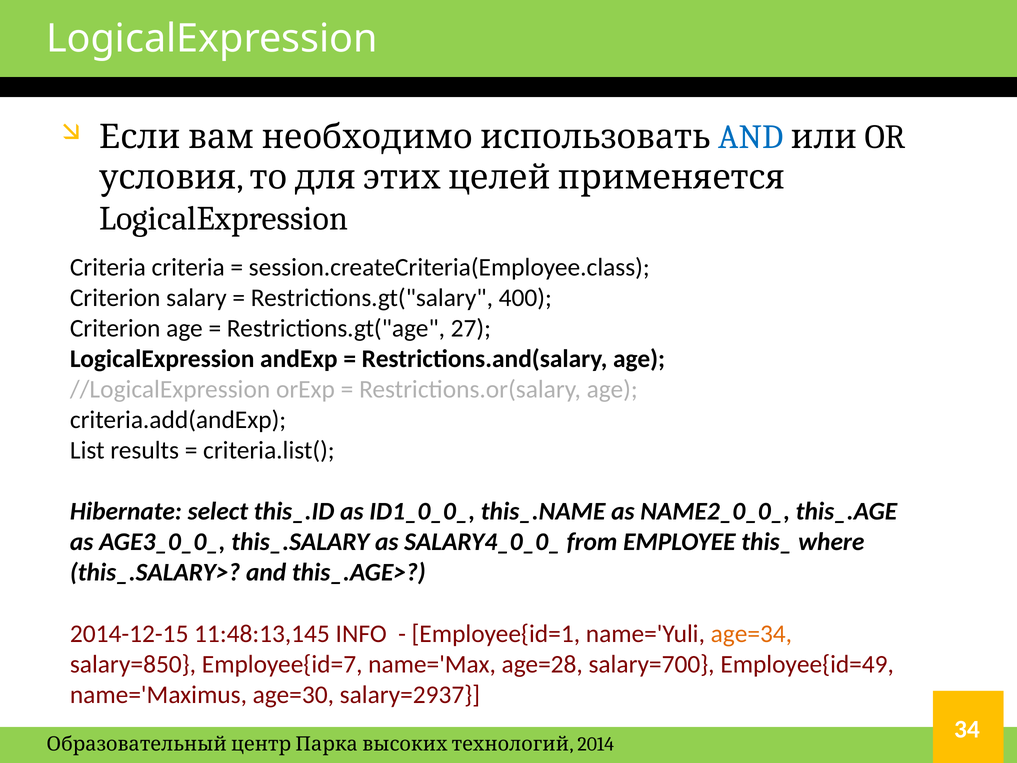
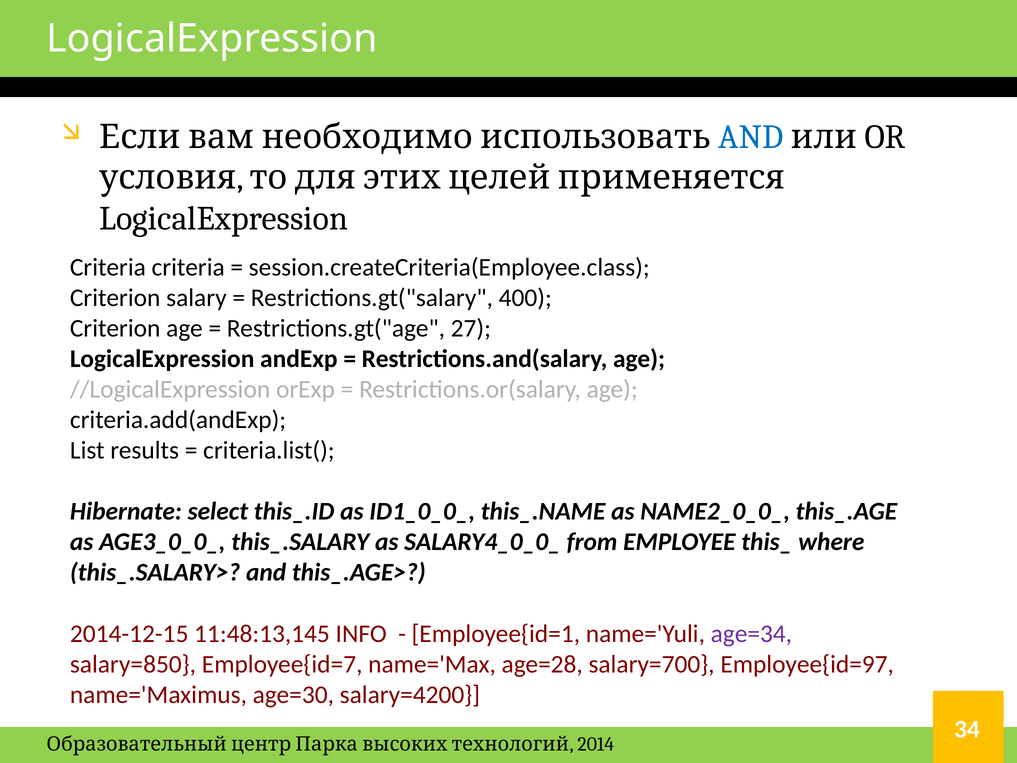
age=34 colour: orange -> purple
Employee{id=49: Employee{id=49 -> Employee{id=97
salary=2937: salary=2937 -> salary=4200
